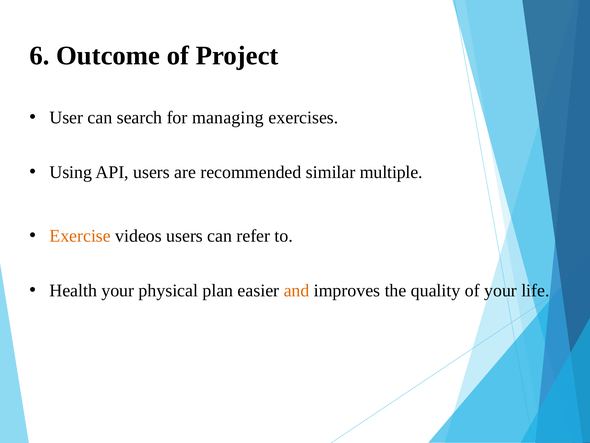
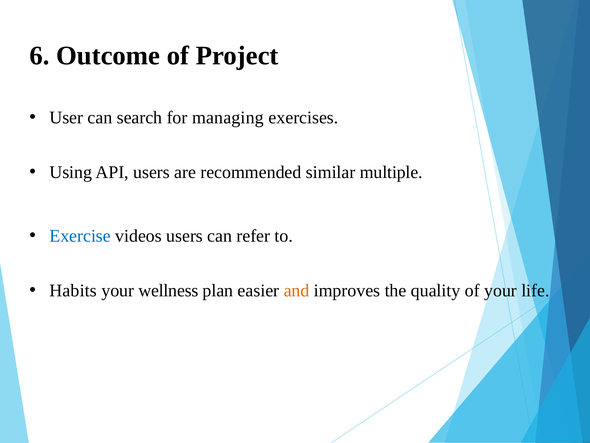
Exercise colour: orange -> blue
Health: Health -> Habits
physical: physical -> wellness
